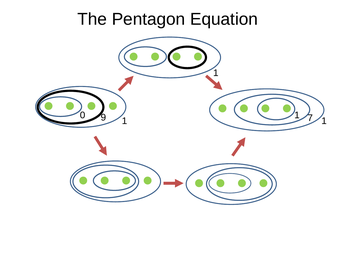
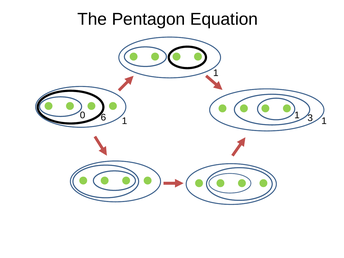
9: 9 -> 6
7: 7 -> 3
